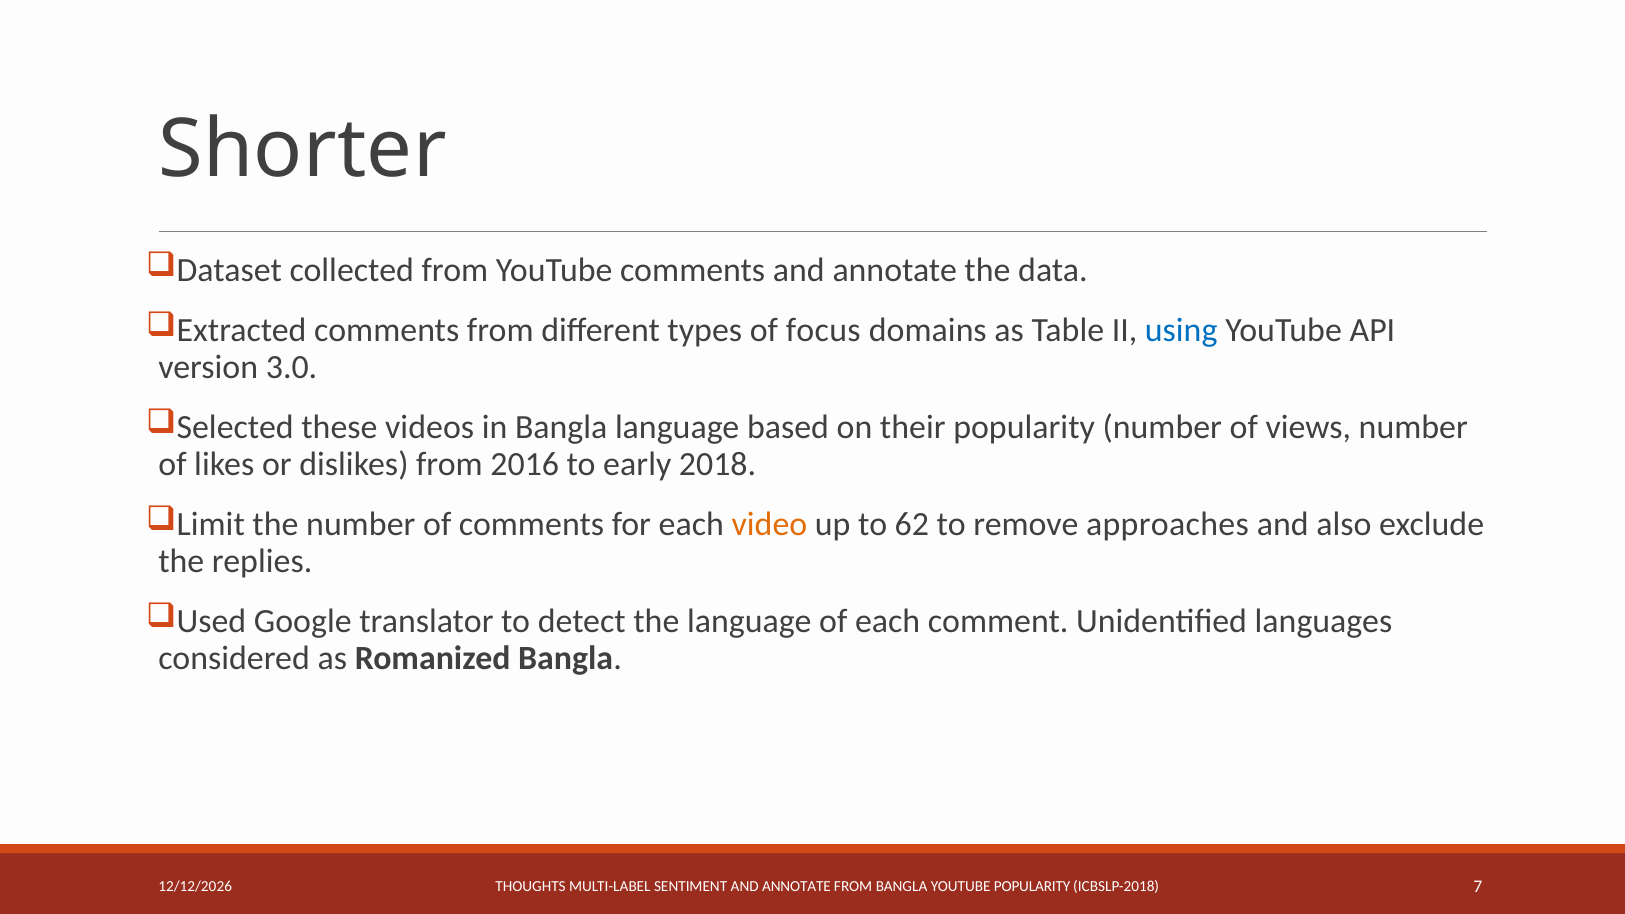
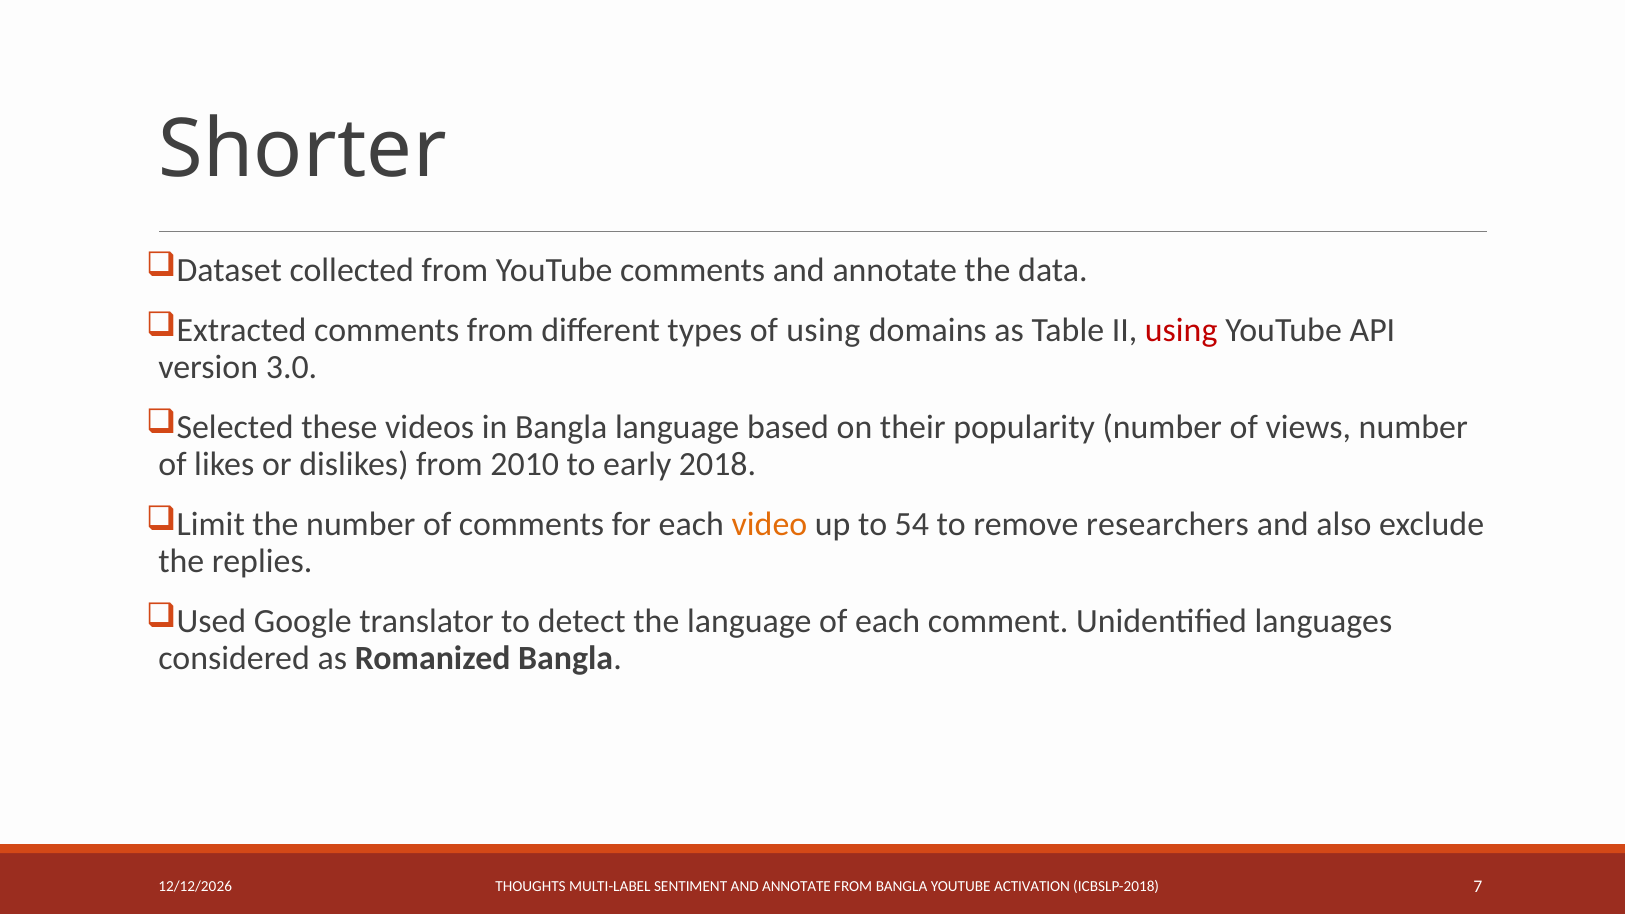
of focus: focus -> using
using at (1181, 331) colour: blue -> red
2016: 2016 -> 2010
62: 62 -> 54
approaches: approaches -> researchers
YOUTUBE POPULARITY: POPULARITY -> ACTIVATION
